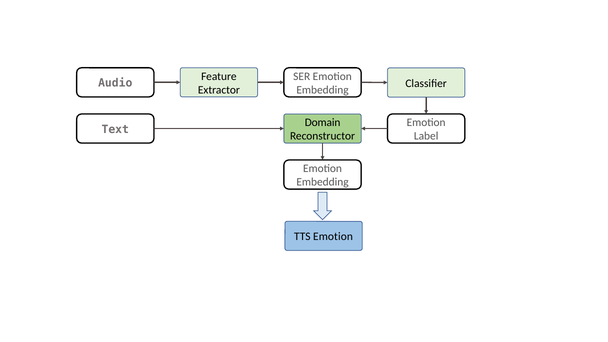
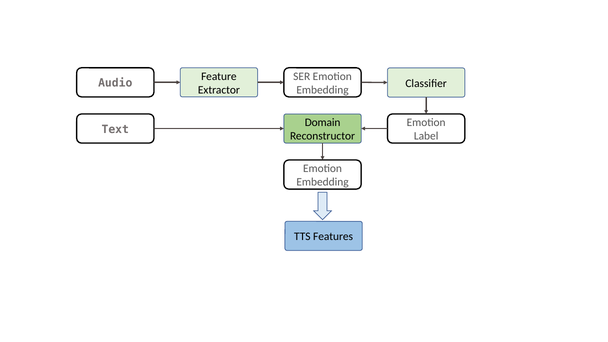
TTS Emotion: Emotion -> Features
